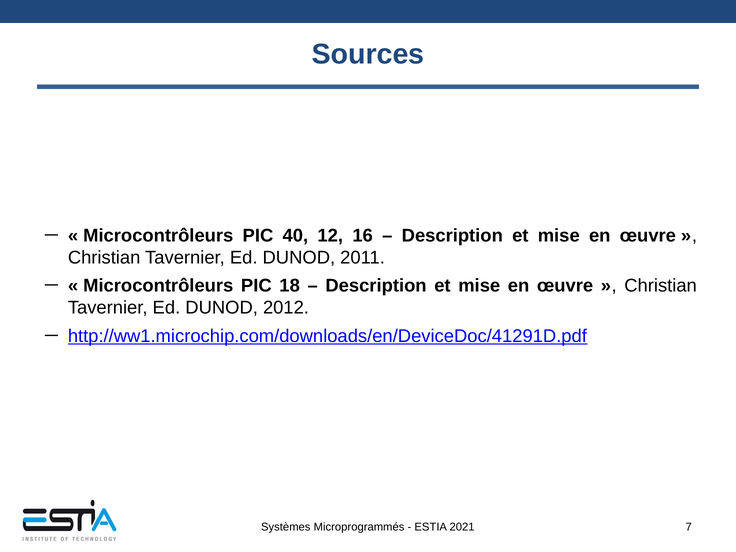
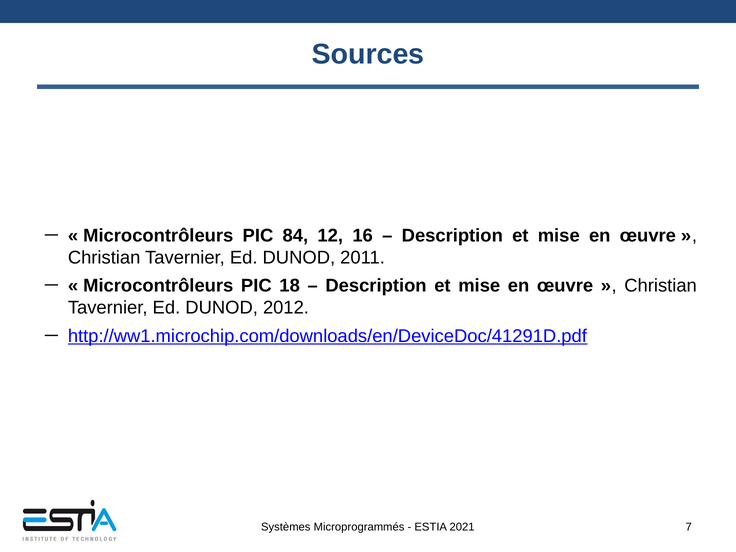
40: 40 -> 84
